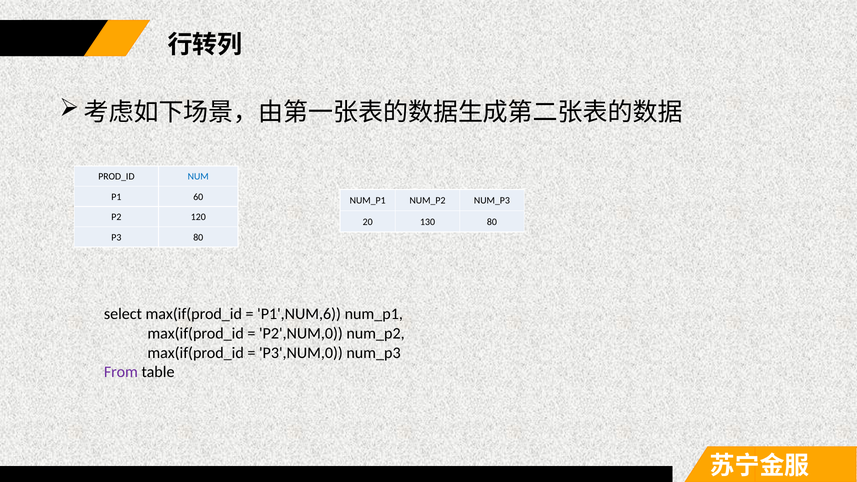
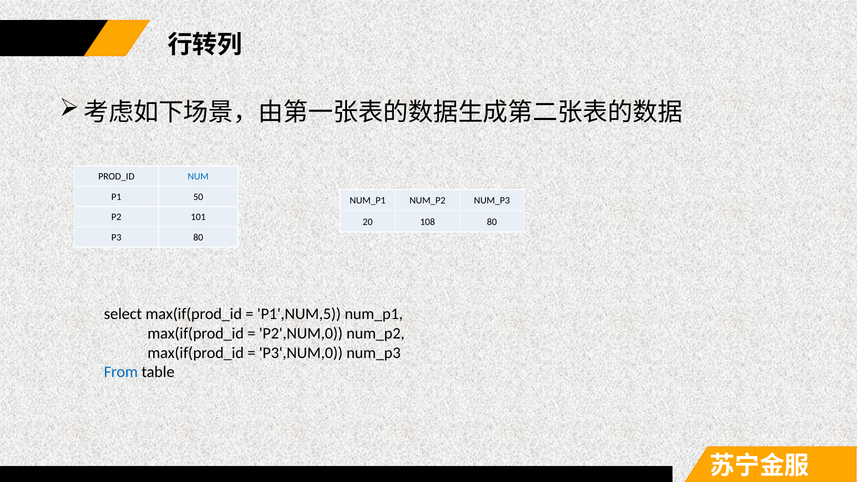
60: 60 -> 50
120: 120 -> 101
130: 130 -> 108
P1',NUM,6: P1',NUM,6 -> P1',NUM,5
From colour: purple -> blue
